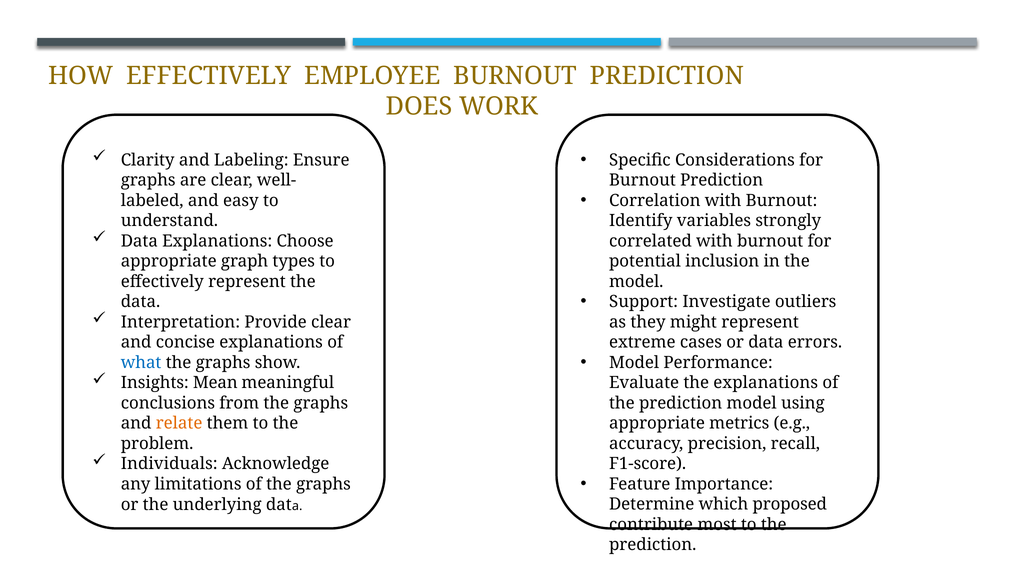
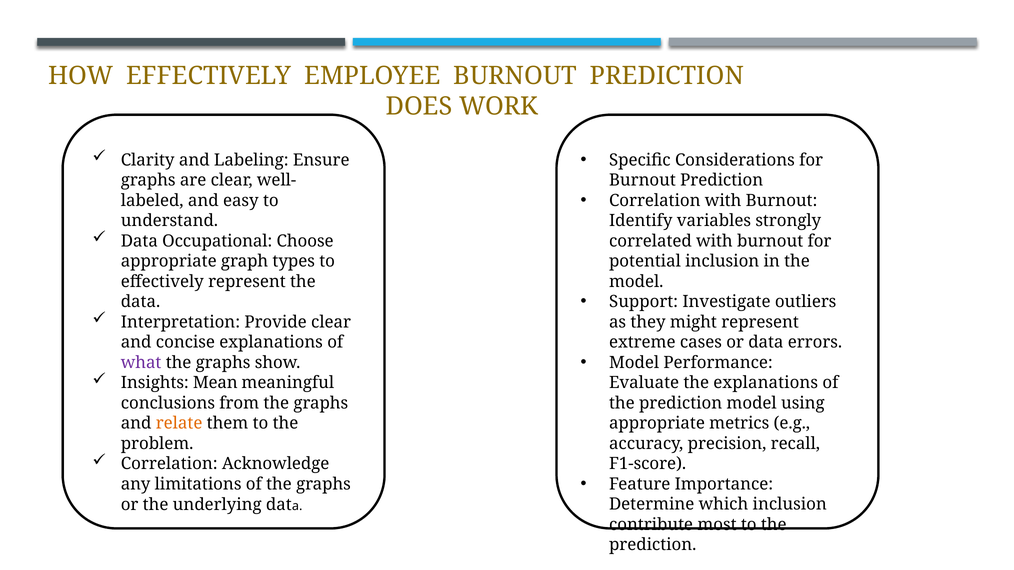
Data Explanations: Explanations -> Occupational
what colour: blue -> purple
Individuals at (169, 464): Individuals -> Correlation
which proposed: proposed -> inclusion
